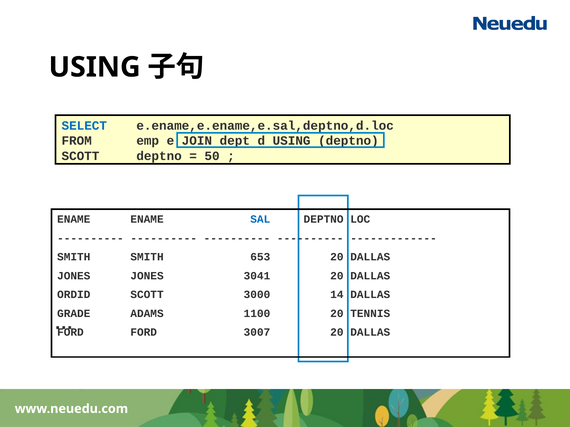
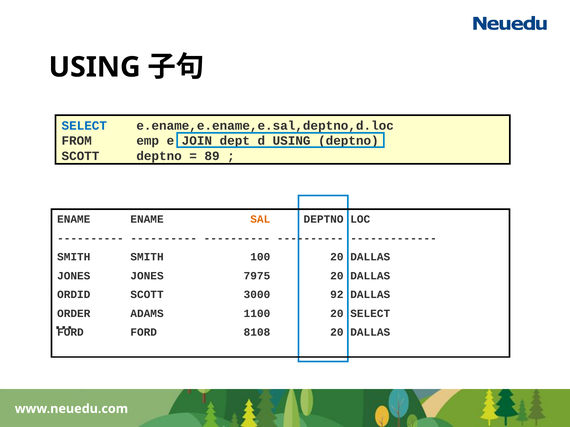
50: 50 -> 89
SAL colour: blue -> orange
653: 653 -> 100
3041: 3041 -> 7975
14: 14 -> 92
GRADE: GRADE -> ORDER
20 TENNIS: TENNIS -> SELECT
3007: 3007 -> 8108
